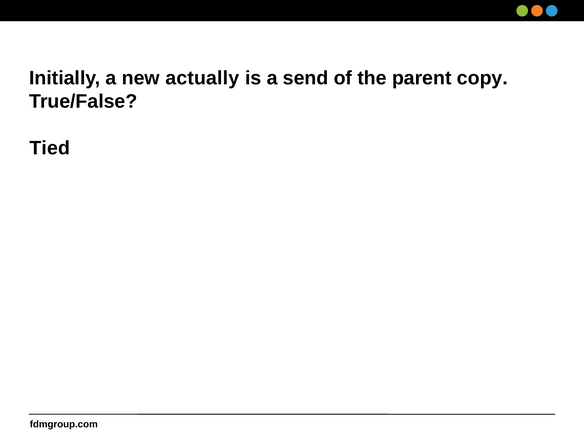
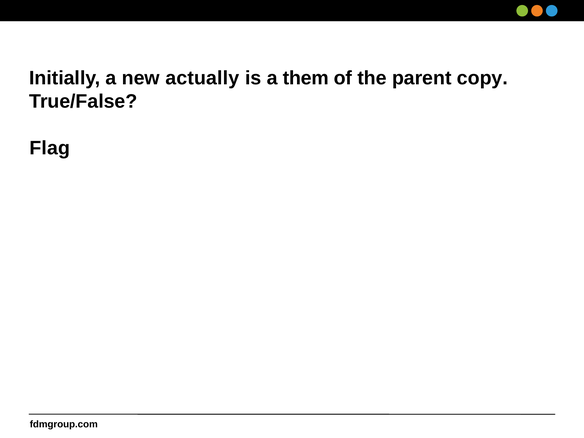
send: send -> them
Tied: Tied -> Flag
